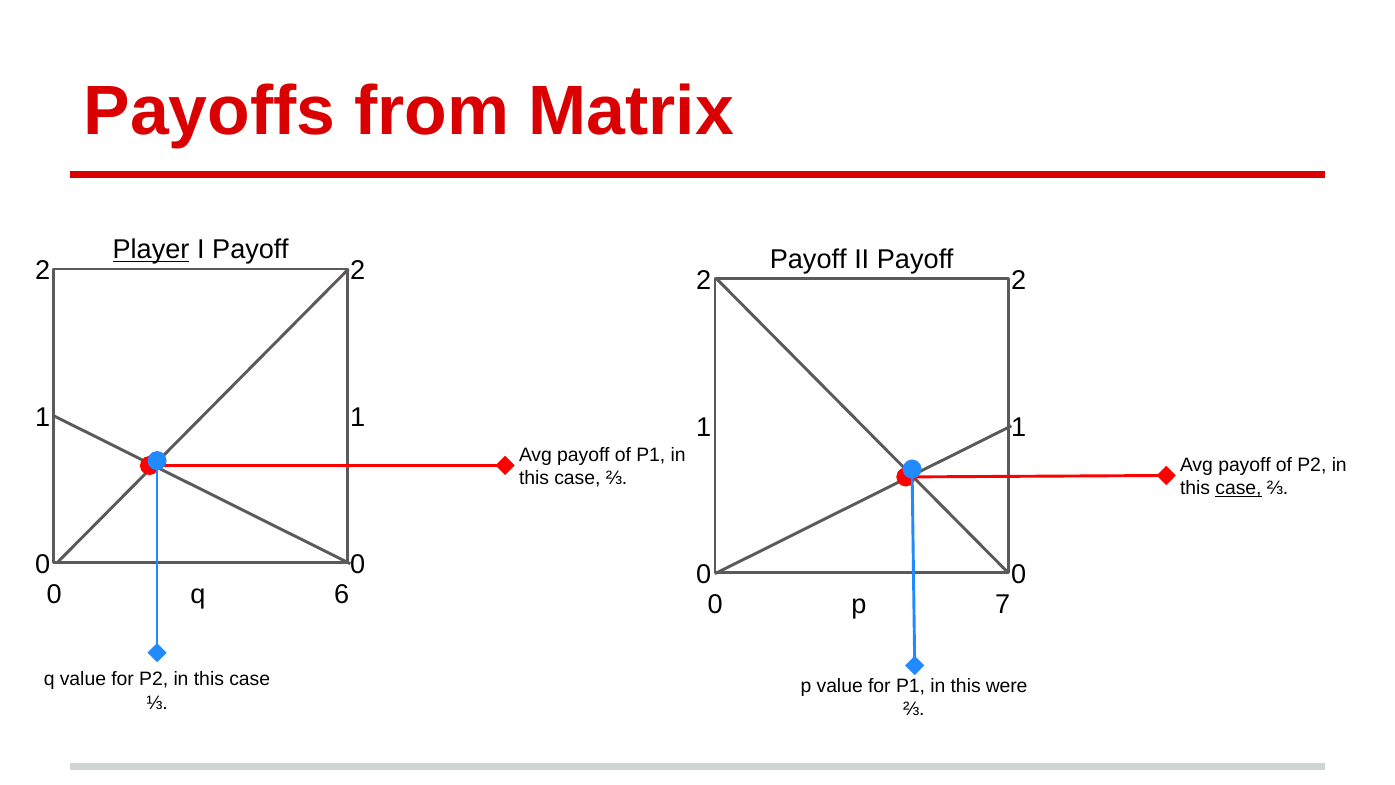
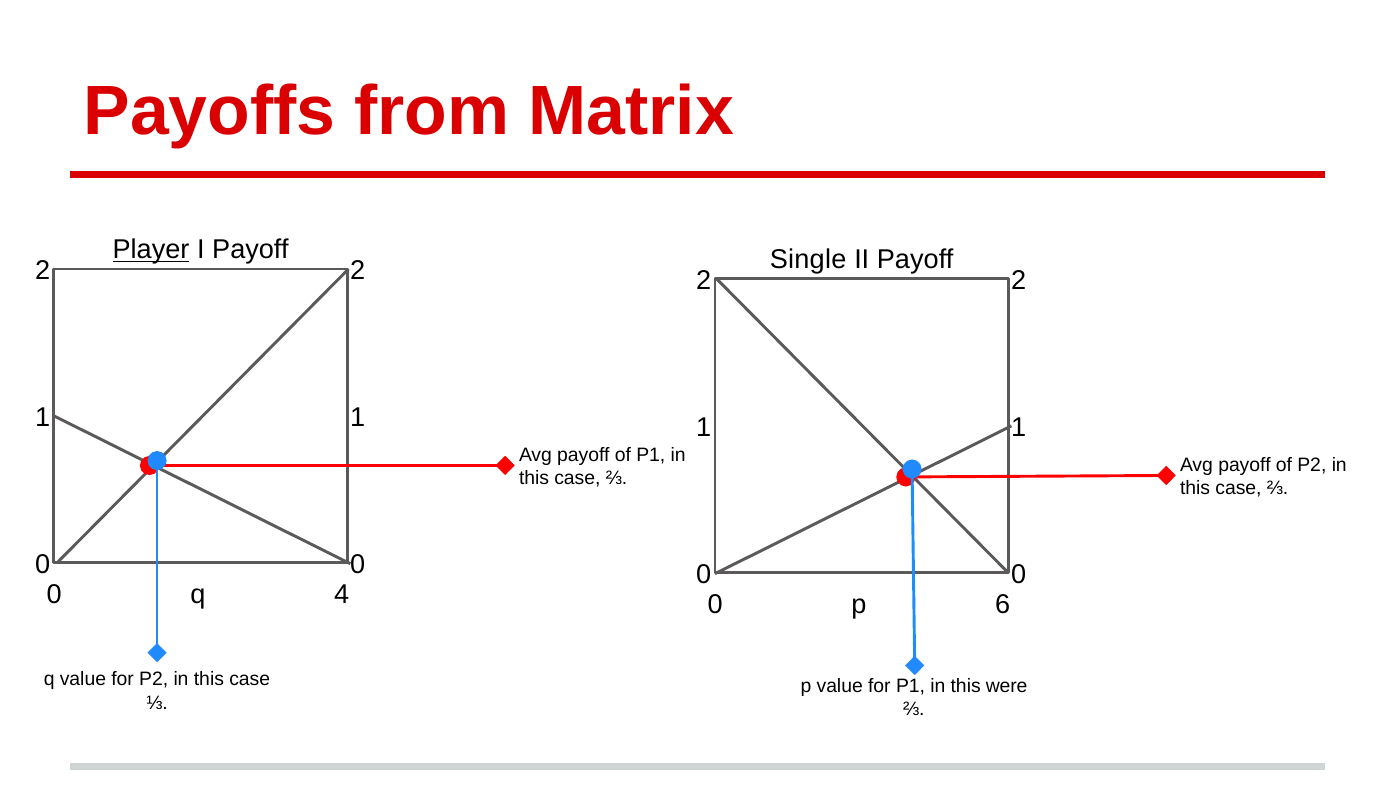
Payoff at (808, 260): Payoff -> Single
case at (1239, 488) underline: present -> none
6: 6 -> 4
7: 7 -> 6
